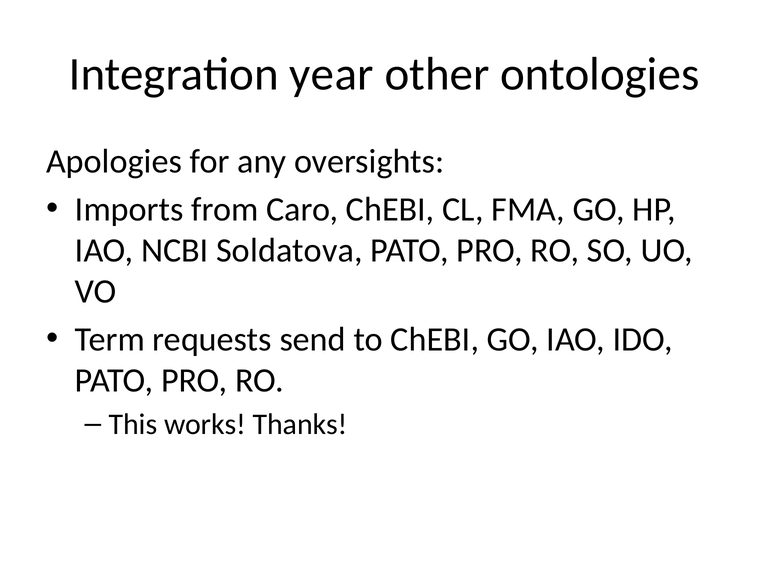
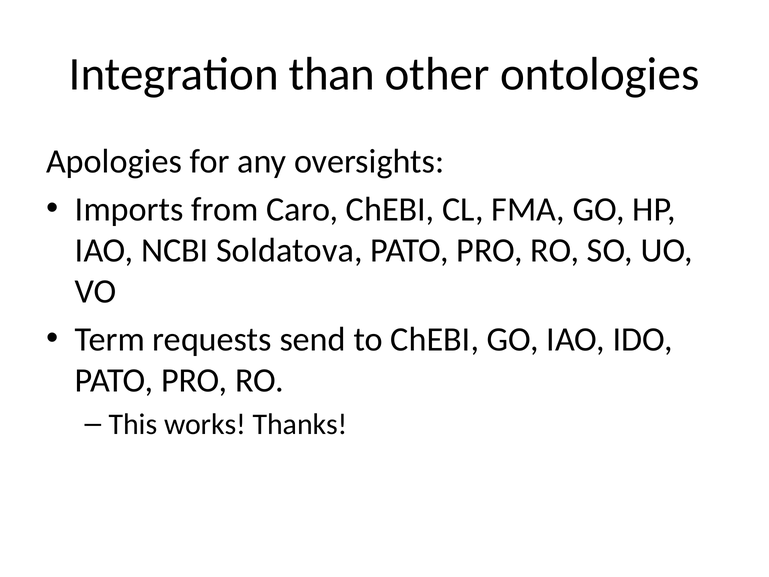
year: year -> than
